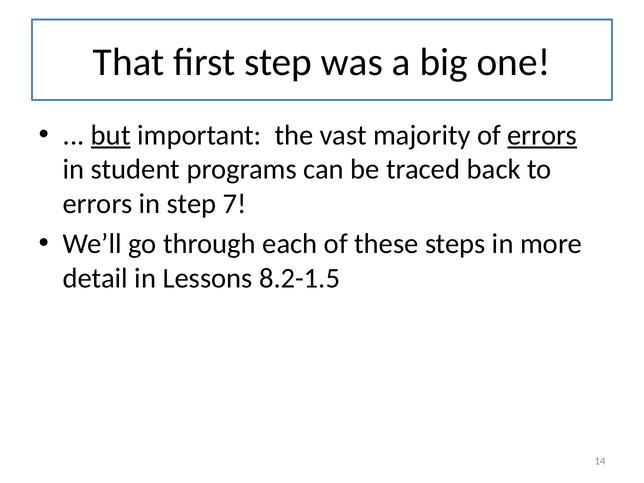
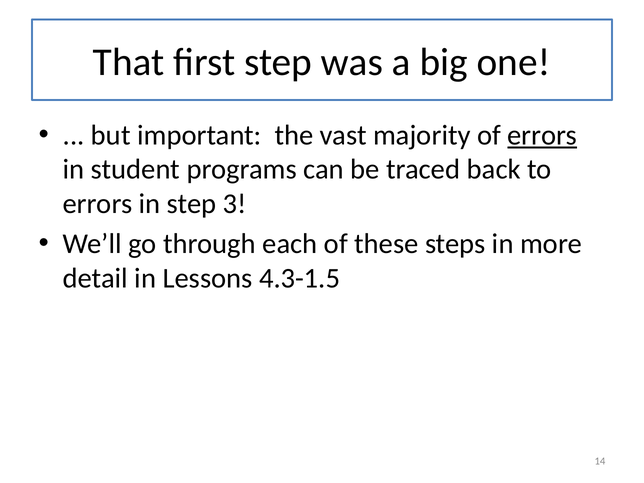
but underline: present -> none
7: 7 -> 3
8.2-1.5: 8.2-1.5 -> 4.3-1.5
